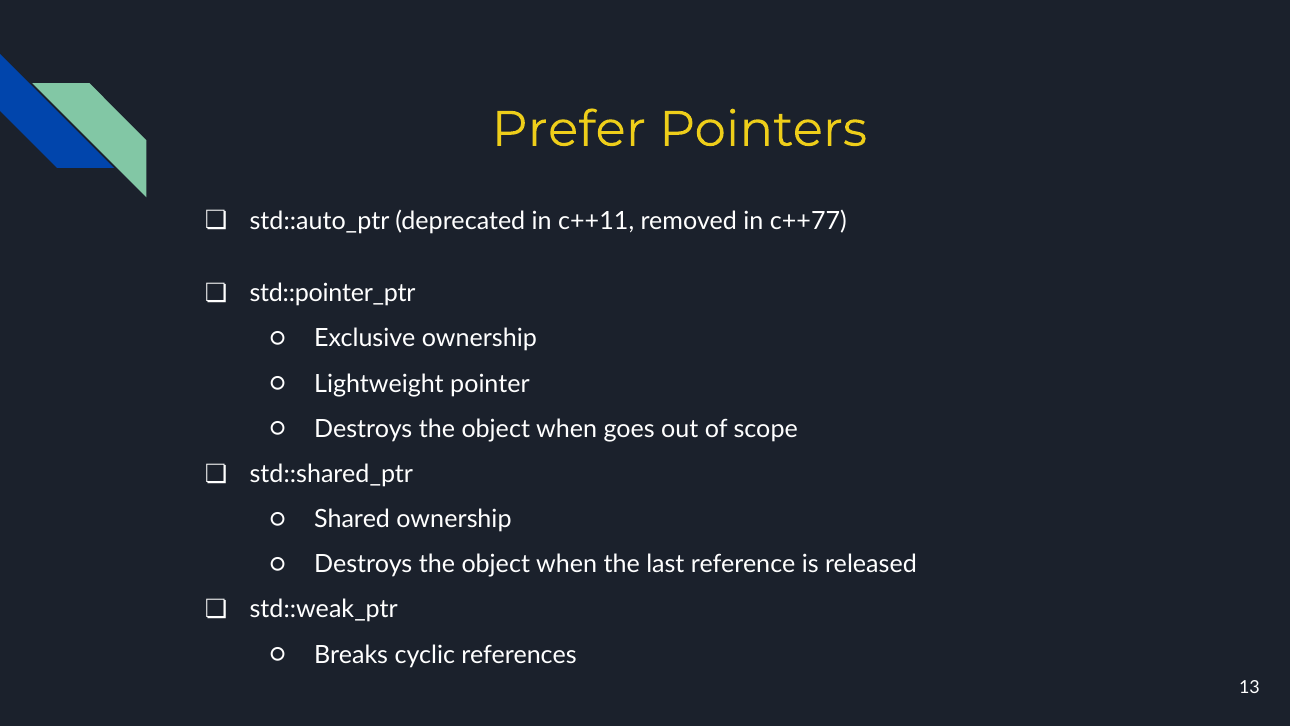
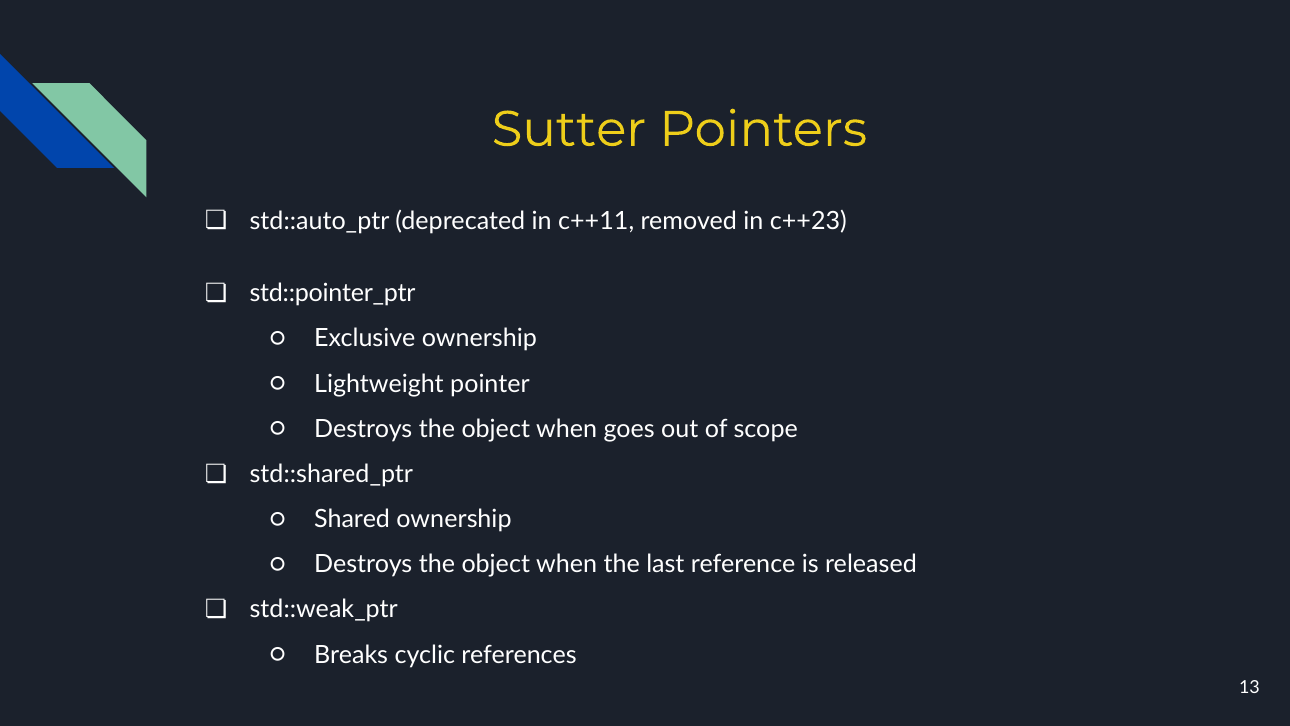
Prefer: Prefer -> Sutter
c++77: c++77 -> c++23
